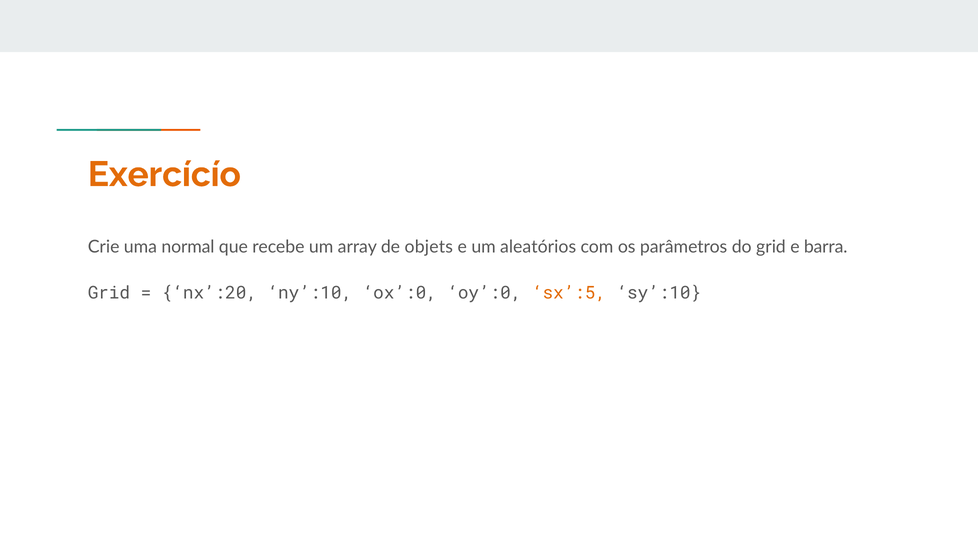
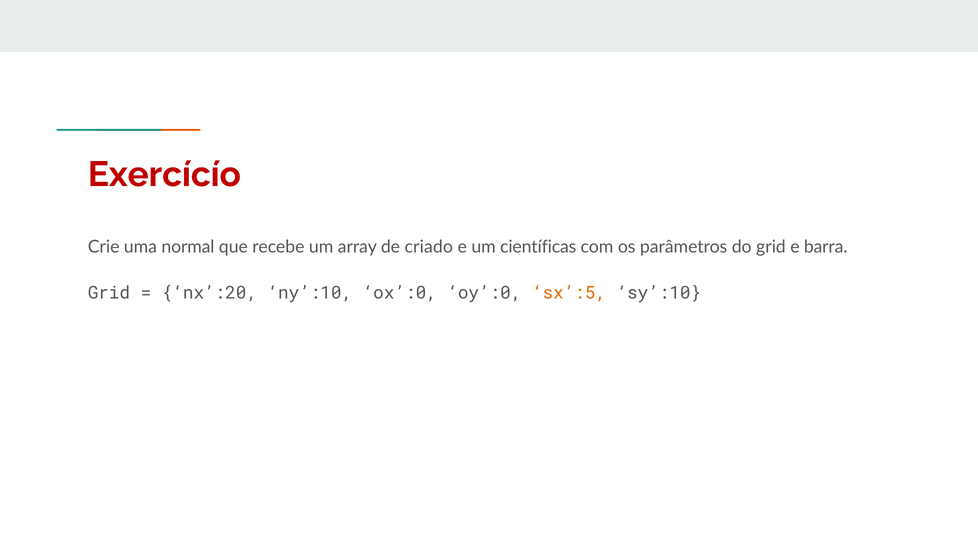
Exercícío colour: orange -> red
objets: objets -> criado
aleatórios: aleatórios -> científicas
